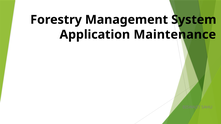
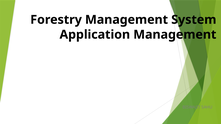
Application Maintenance: Maintenance -> Management
